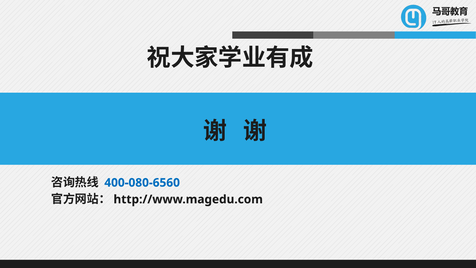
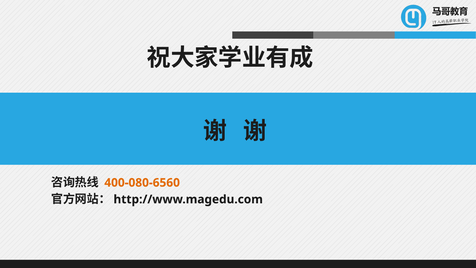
400-080-6560 colour: blue -> orange
